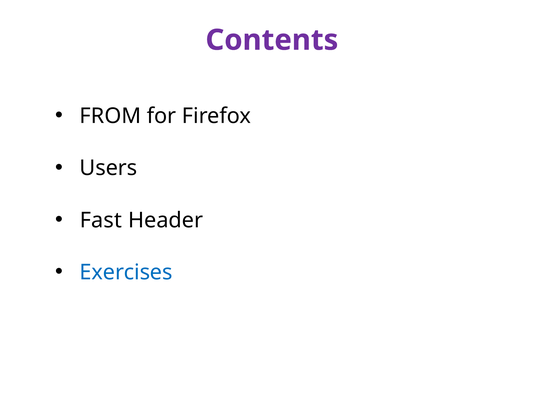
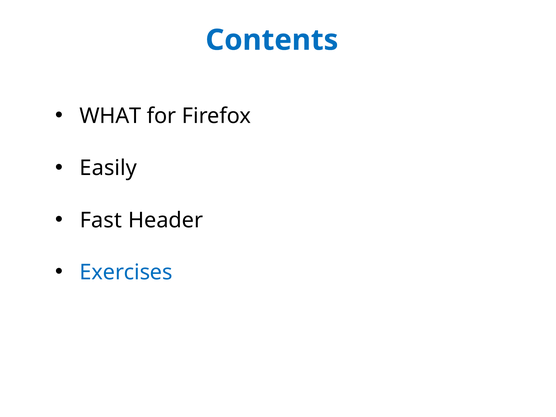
Contents colour: purple -> blue
FROM: FROM -> WHAT
Users: Users -> Easily
